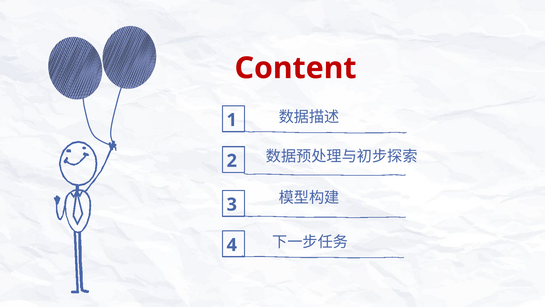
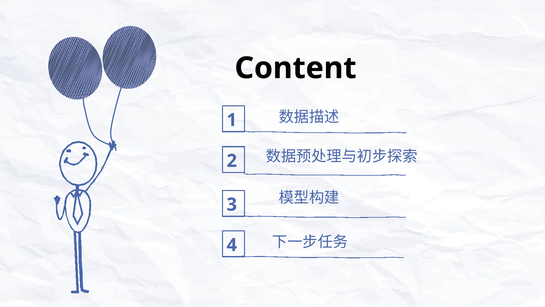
Content colour: red -> black
